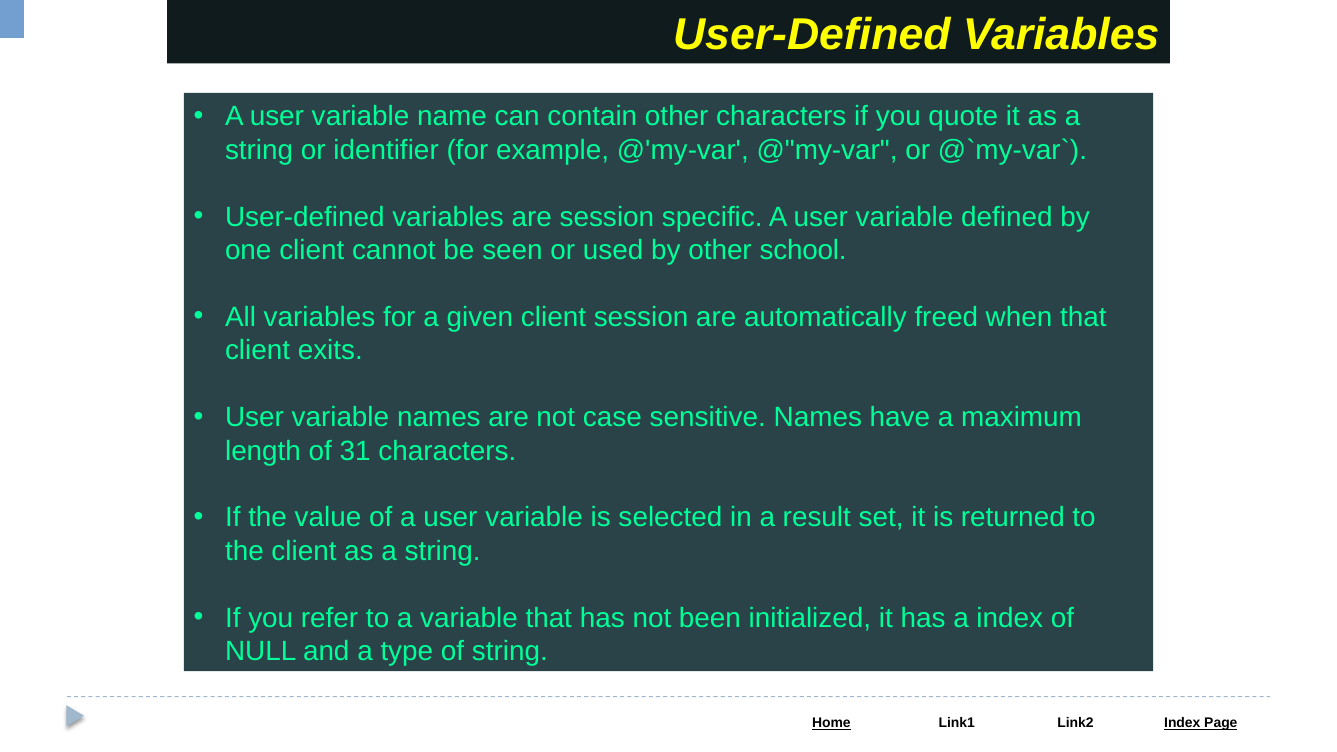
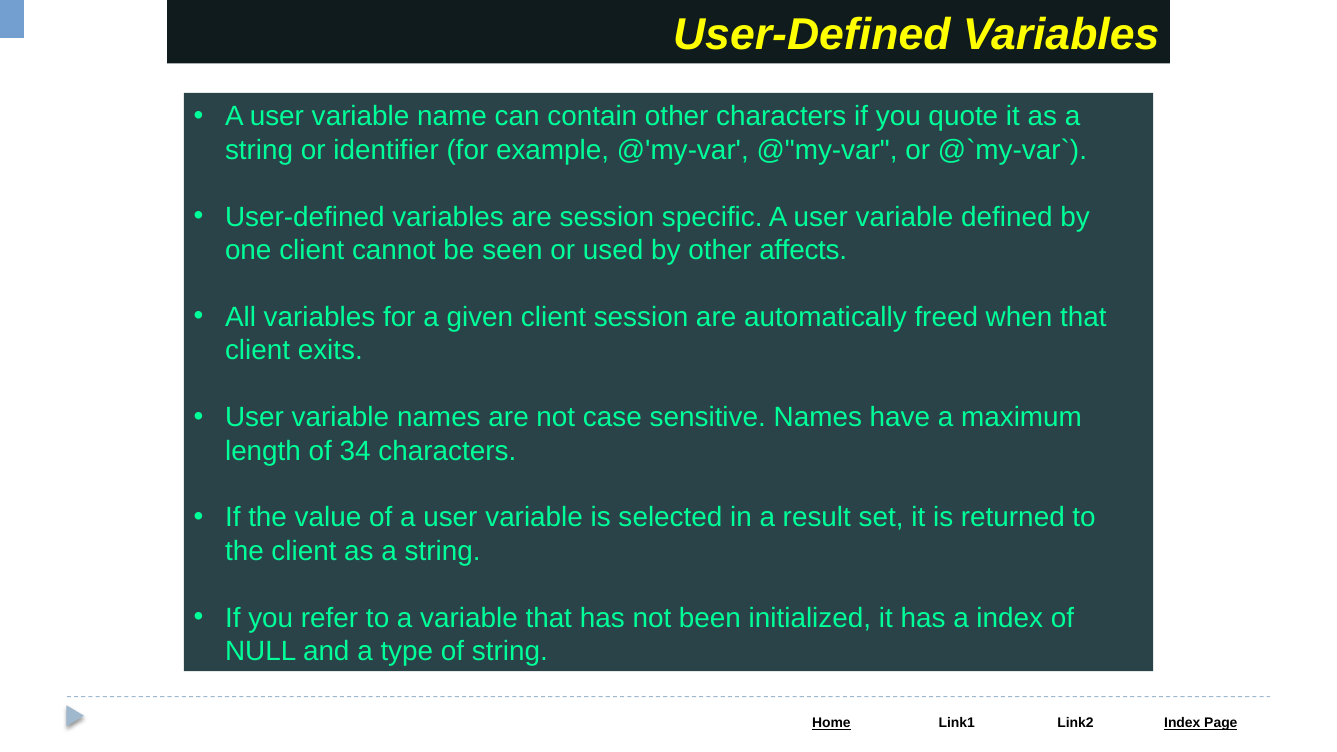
school: school -> affects
31: 31 -> 34
